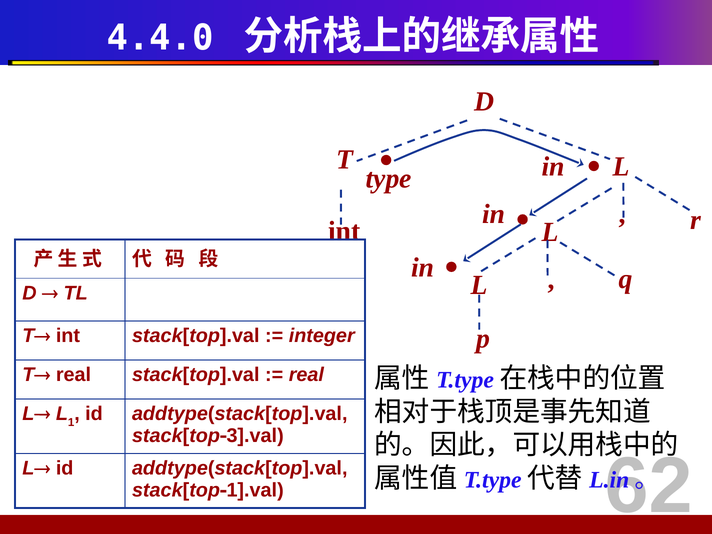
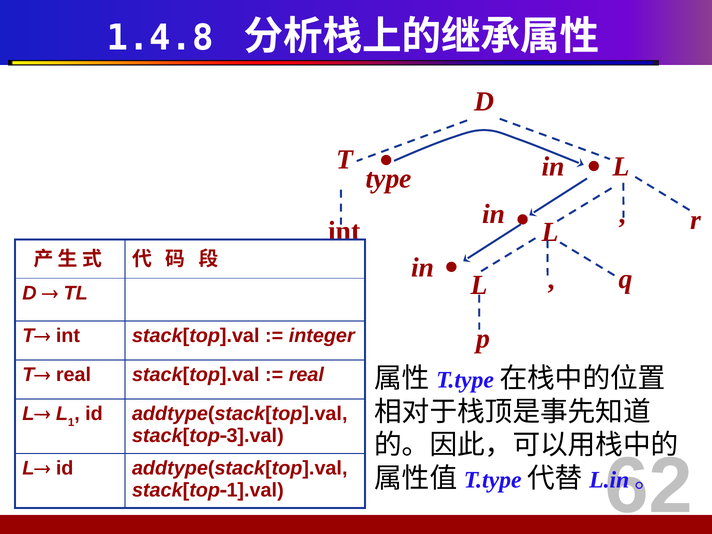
4.4.0: 4.4.0 -> 1.4.8
